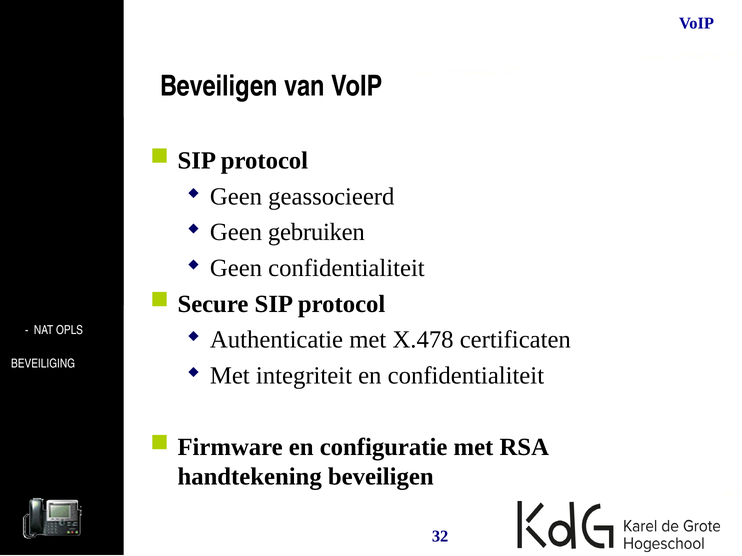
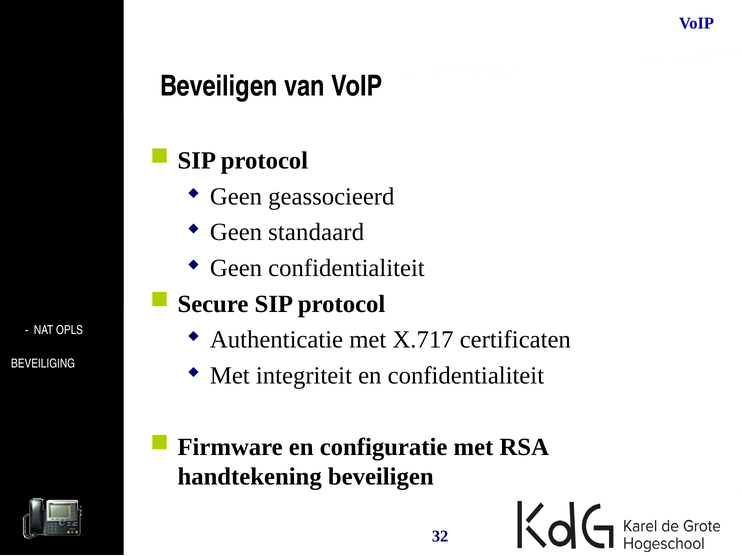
gebruiken: gebruiken -> standaard
X.478: X.478 -> X.717
